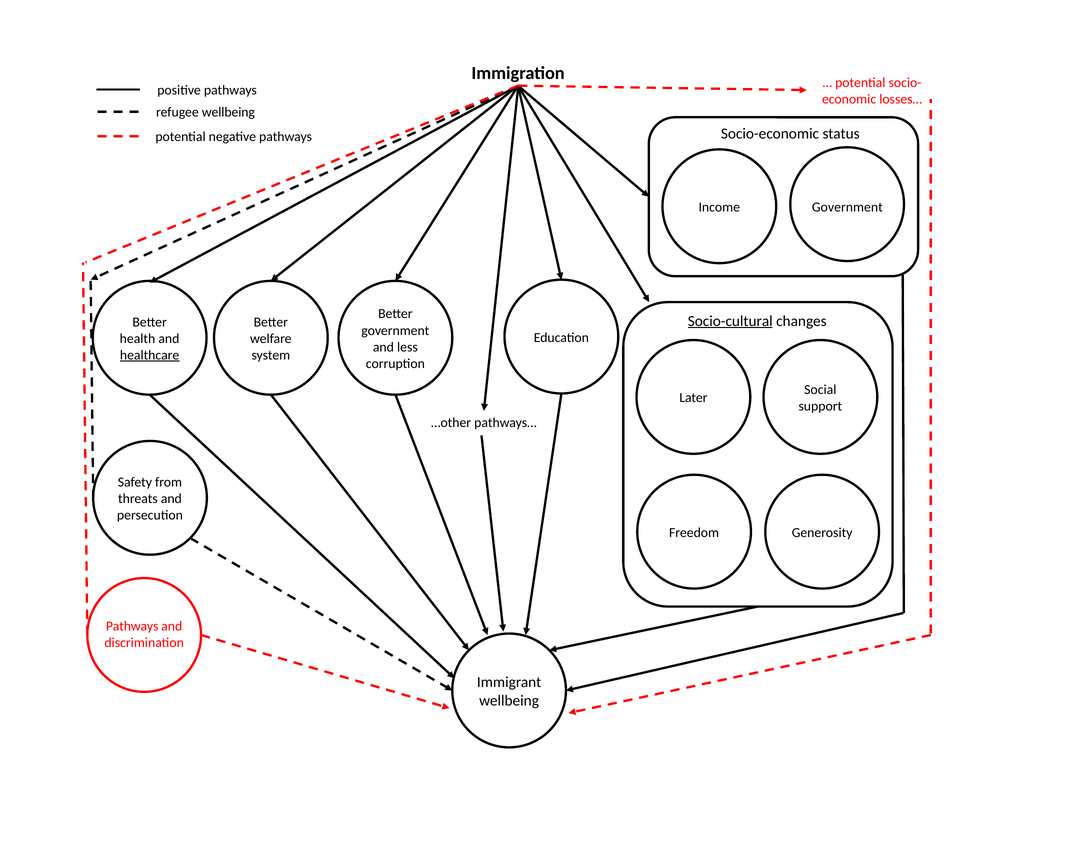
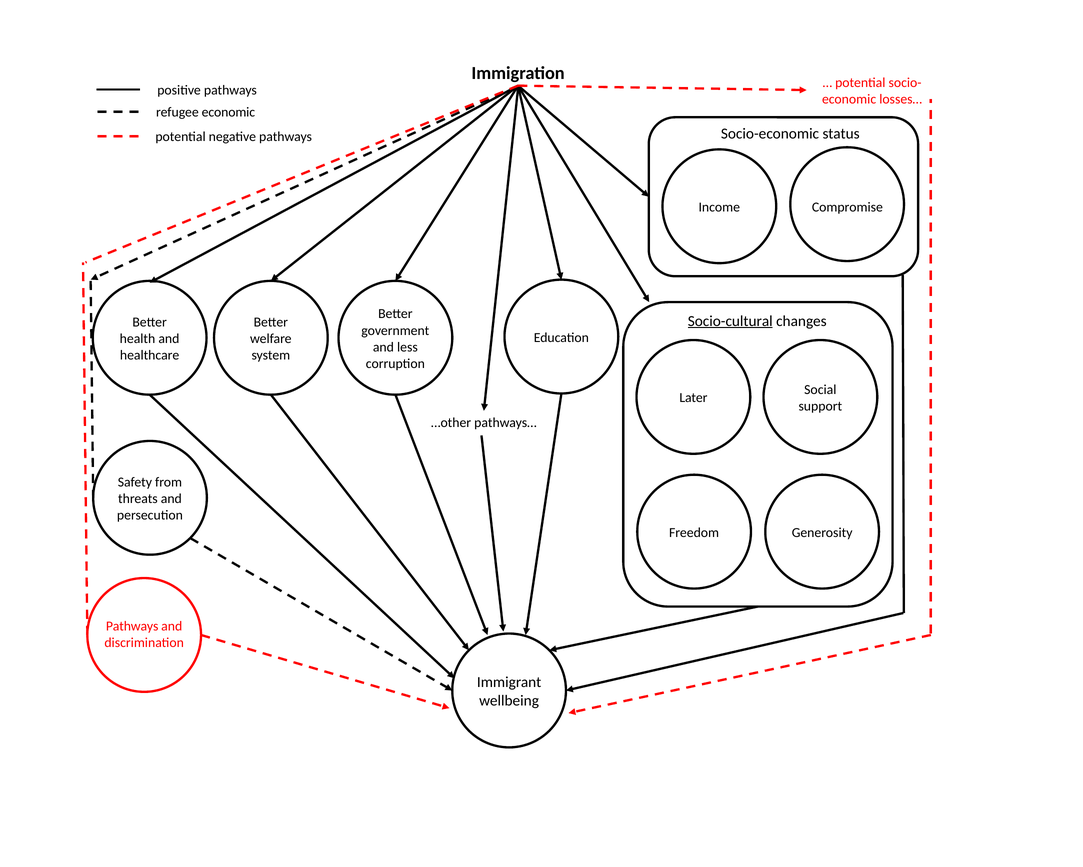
refugee wellbeing: wellbeing -> economic
Government at (847, 207): Government -> Compromise
healthcare underline: present -> none
